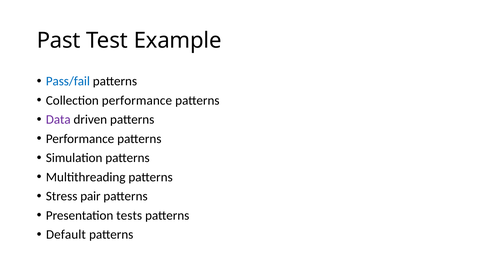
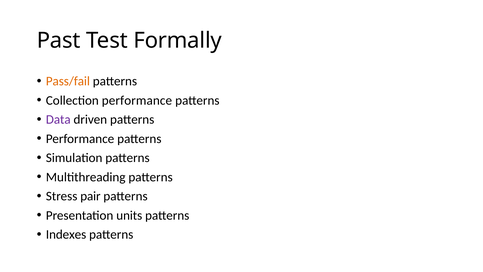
Example: Example -> Formally
Pass/fail colour: blue -> orange
tests: tests -> units
Default: Default -> Indexes
